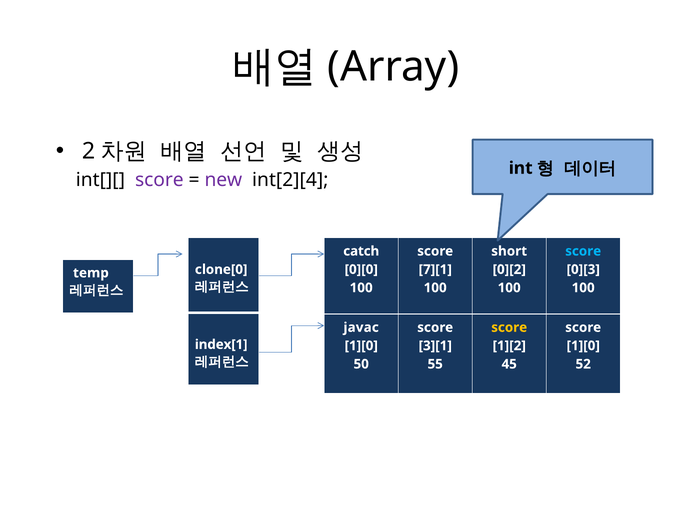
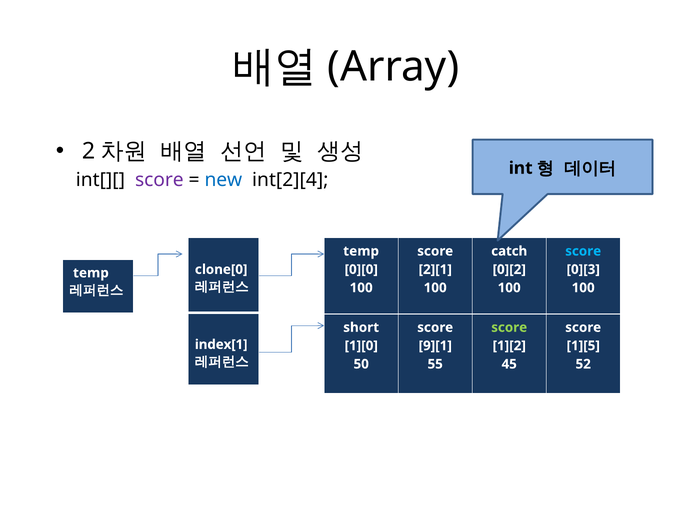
new colour: purple -> blue
catch at (361, 251): catch -> temp
short: short -> catch
7][1: 7][1 -> 2][1
javac: javac -> short
score at (509, 327) colour: yellow -> light green
3][1: 3][1 -> 9][1
1][0 at (583, 346): 1][0 -> 1][5
